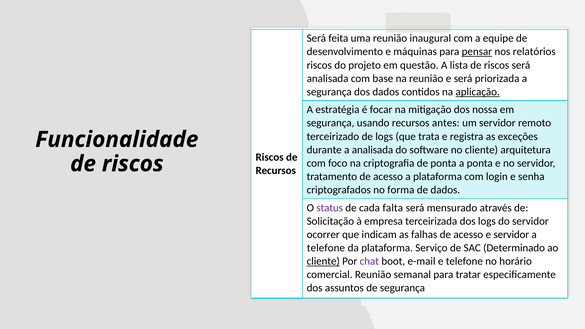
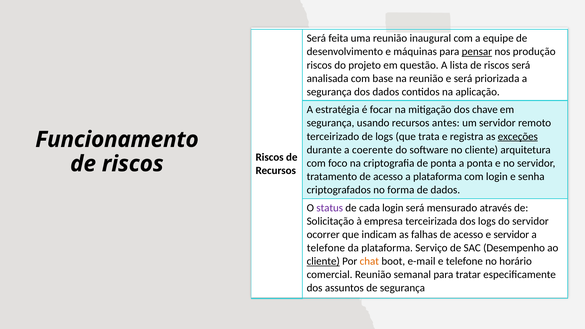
relatórios: relatórios -> produção
aplicação underline: present -> none
nossa: nossa -> chave
exceções underline: none -> present
Funcionalidade: Funcionalidade -> Funcionamento
a analisada: analisada -> coerente
cada falta: falta -> login
Determinado: Determinado -> Desempenho
chat colour: purple -> orange
